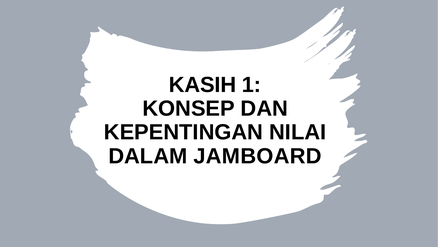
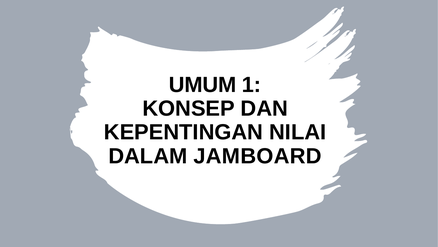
KASIH: KASIH -> UMUM
